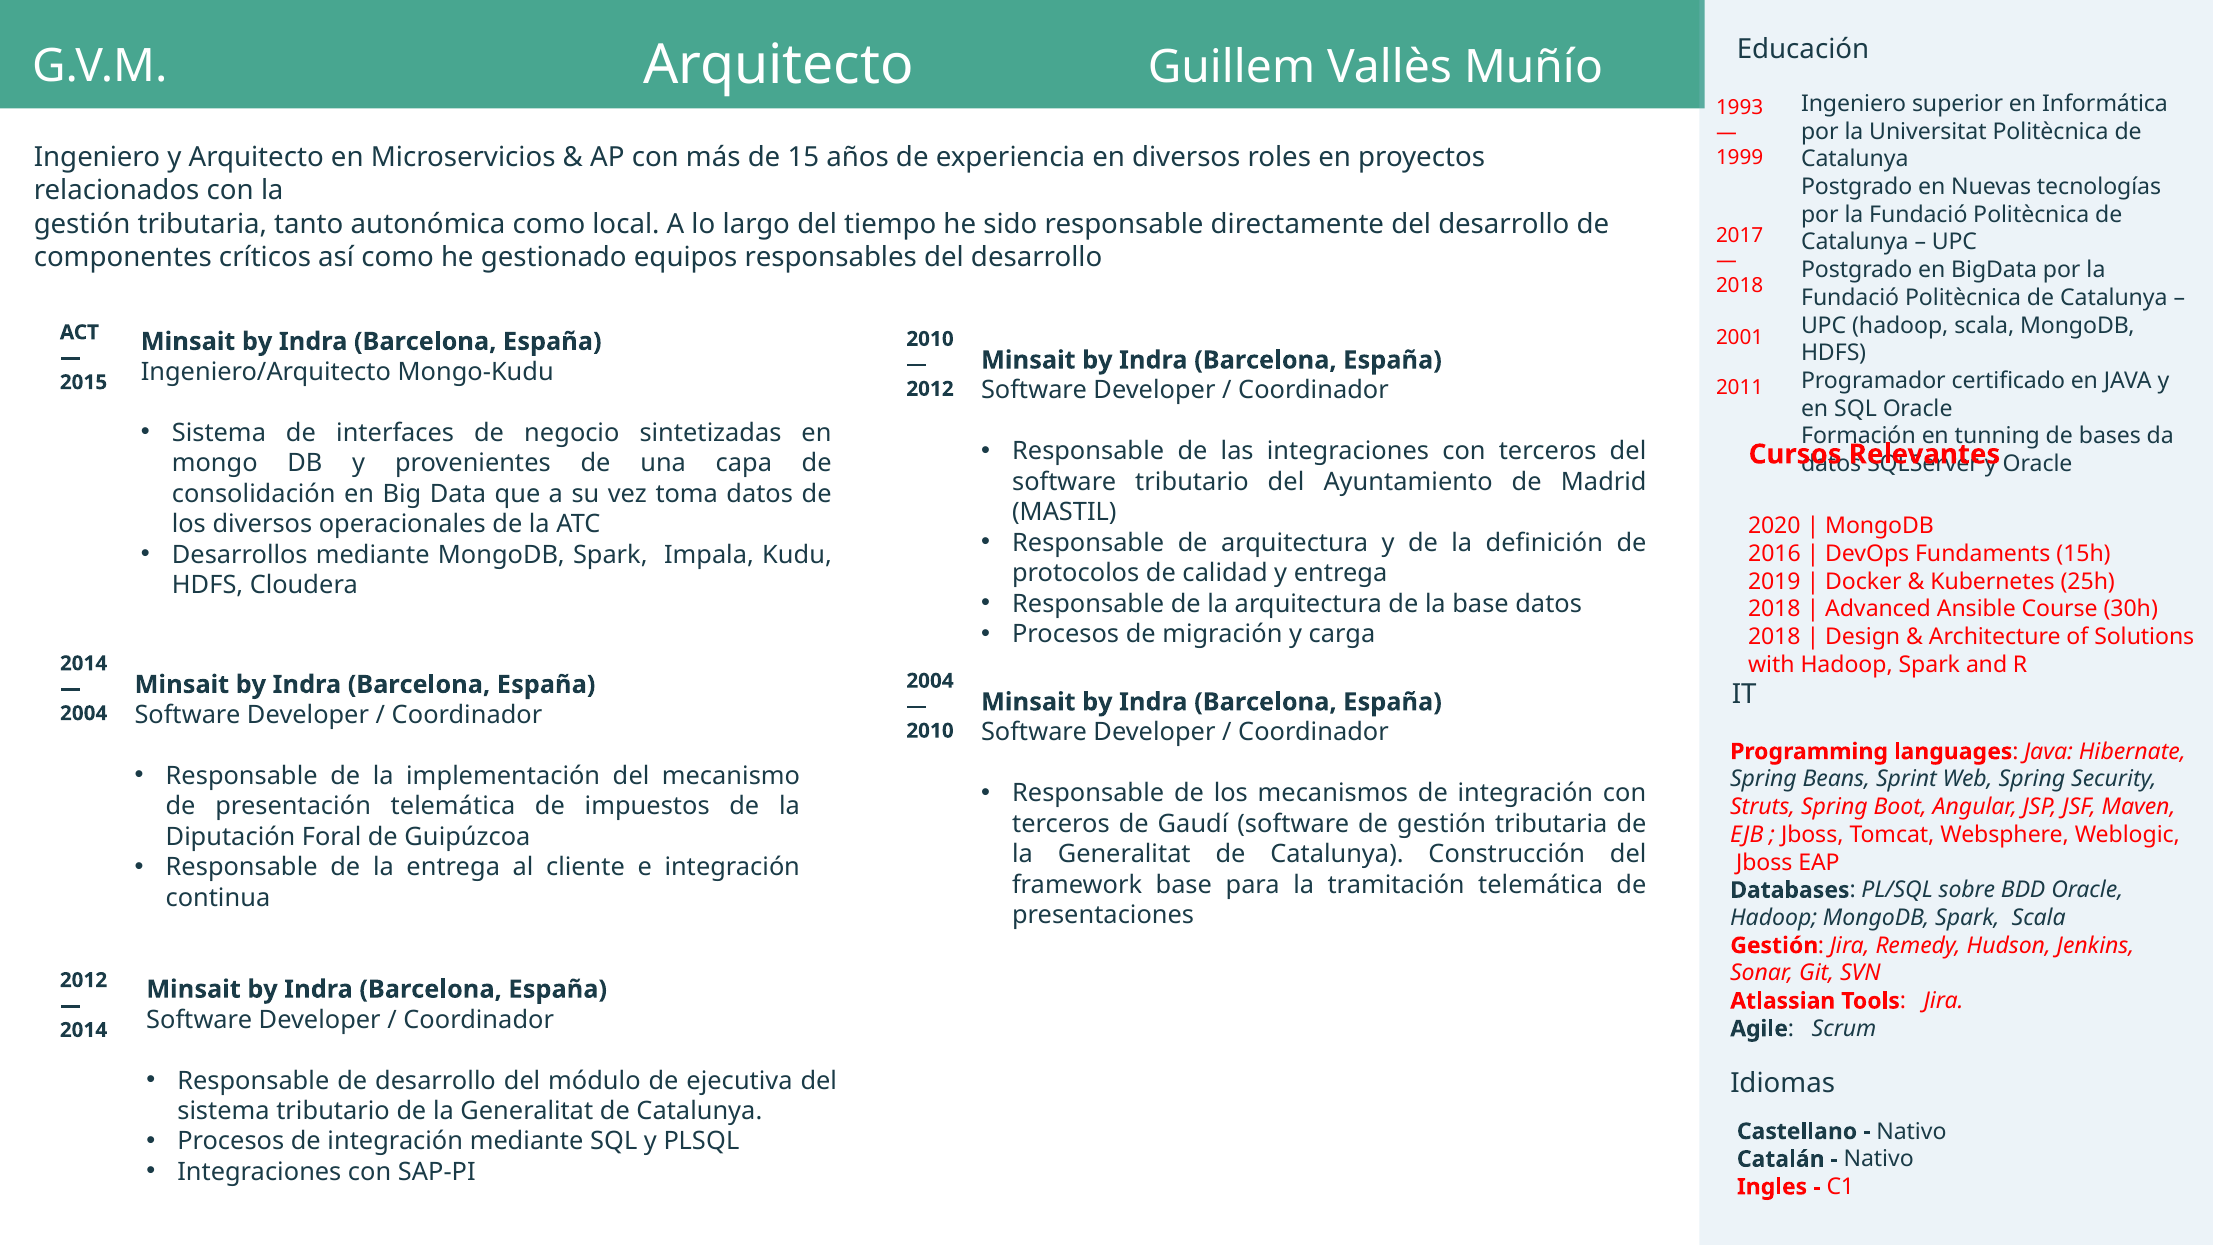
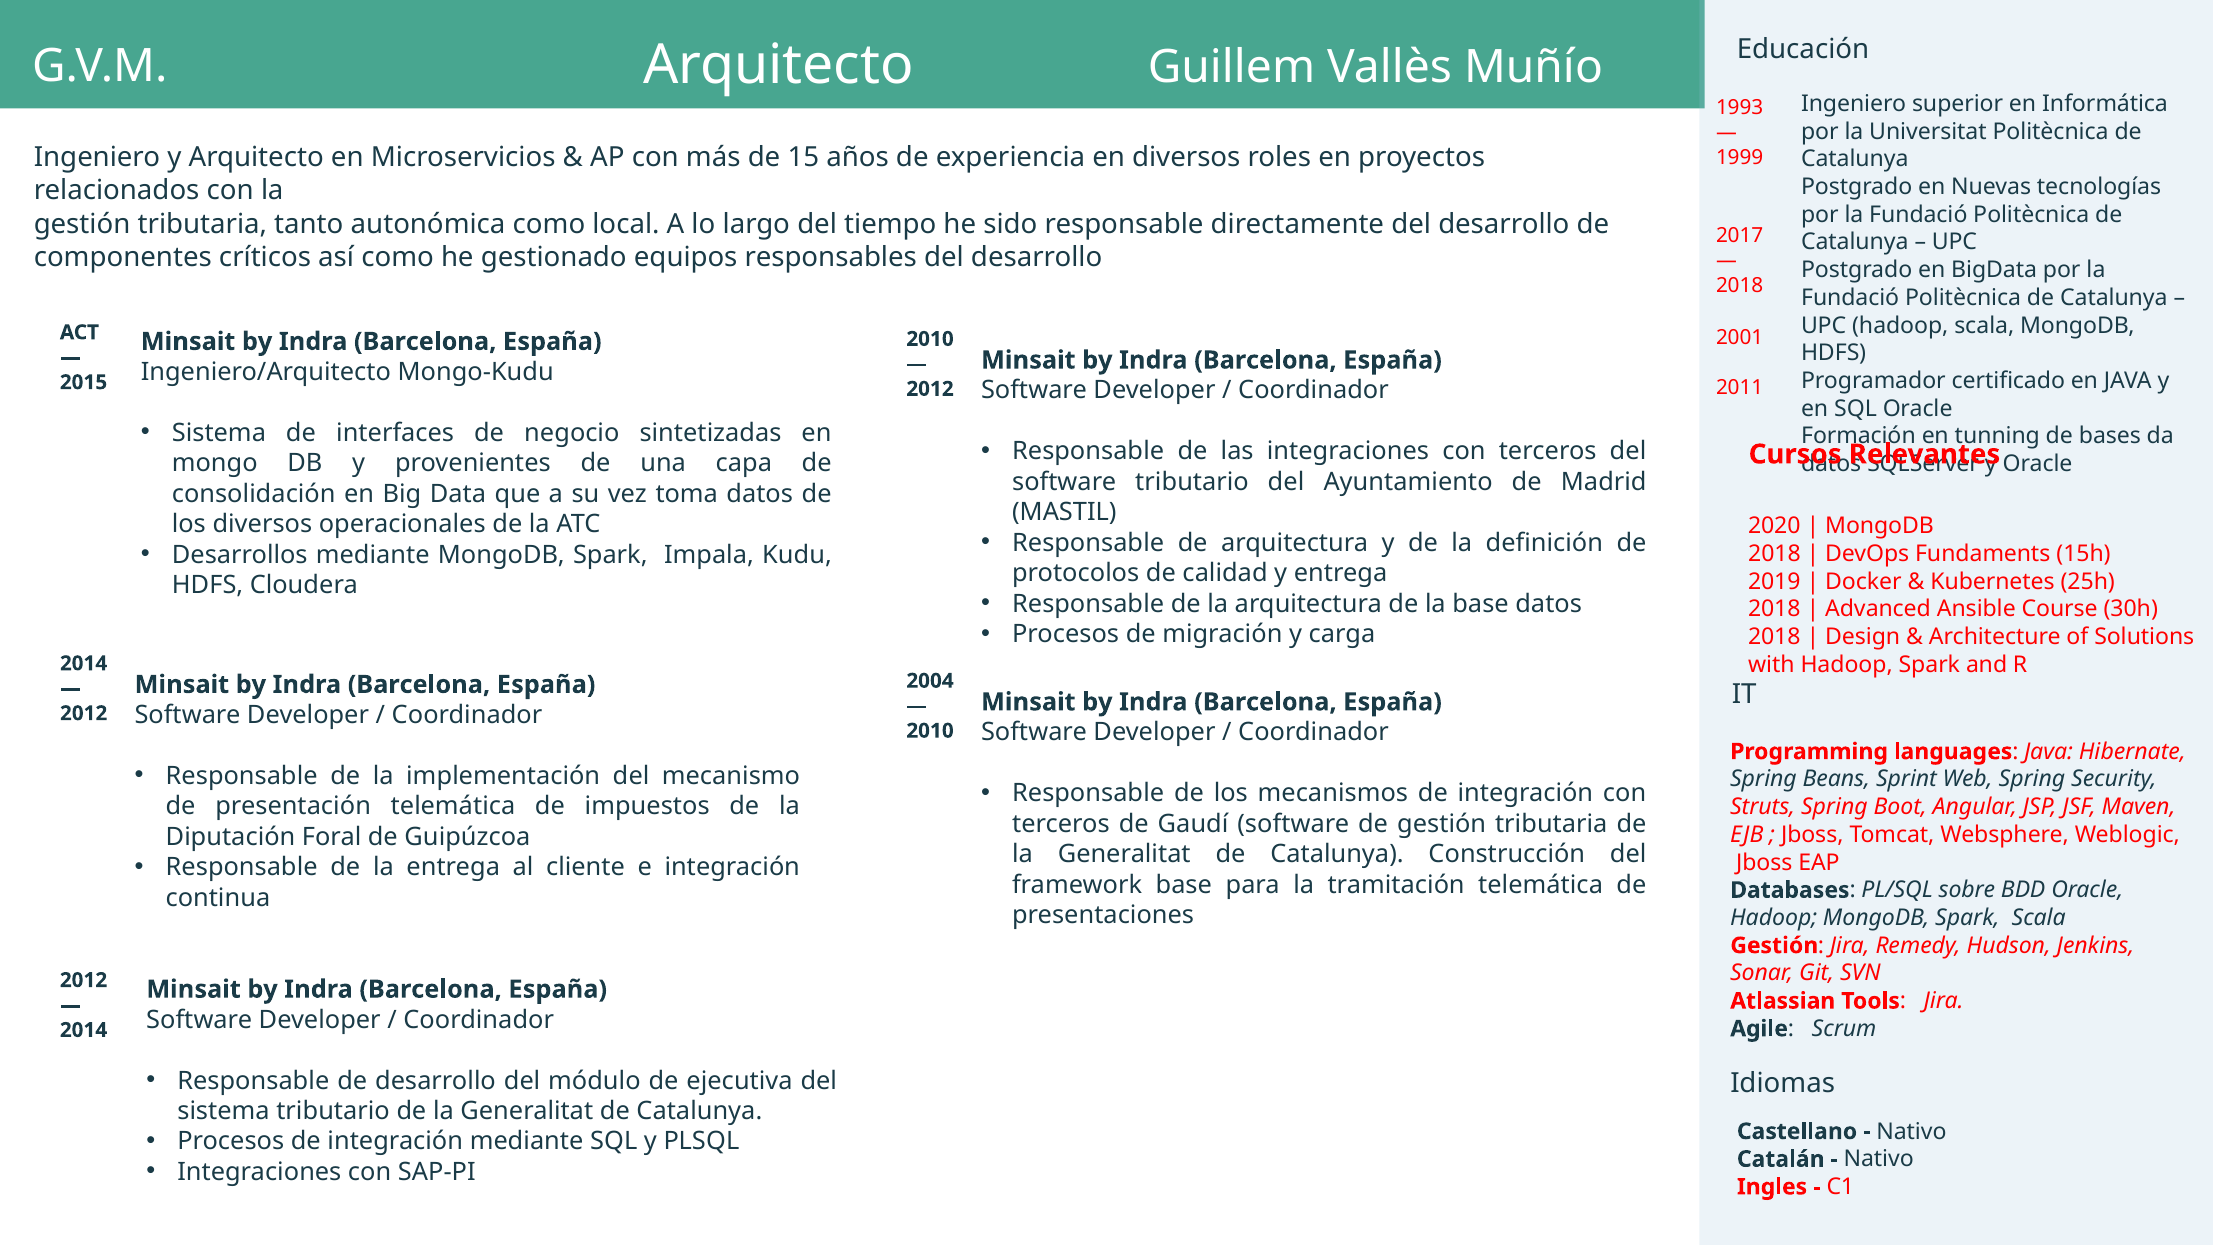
2016 at (1774, 554): 2016 -> 2018
2004 at (84, 714): 2004 -> 2012
